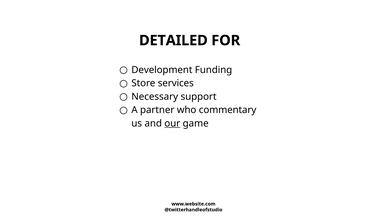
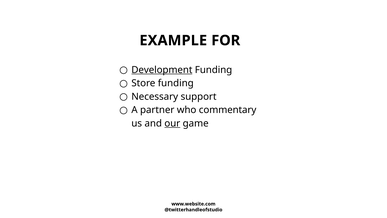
DETAILED: DETAILED -> EXAMPLE
Development underline: none -> present
Store services: services -> funding
